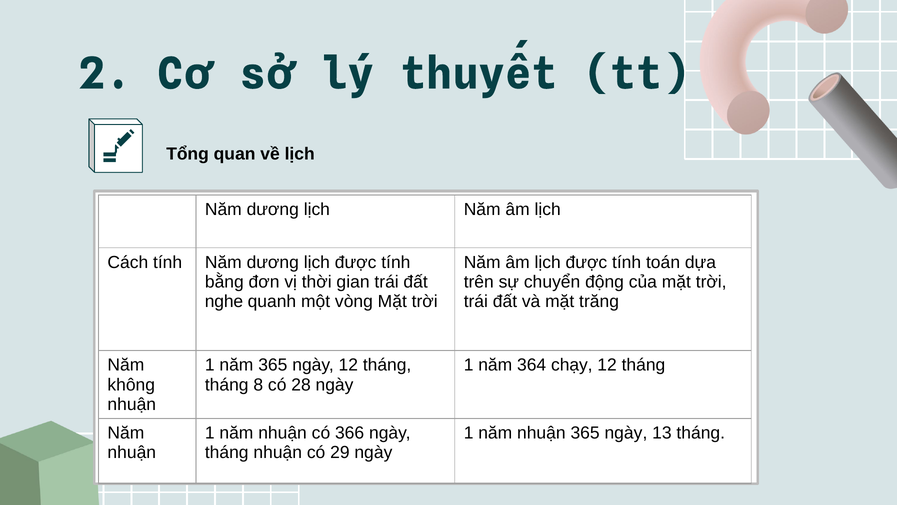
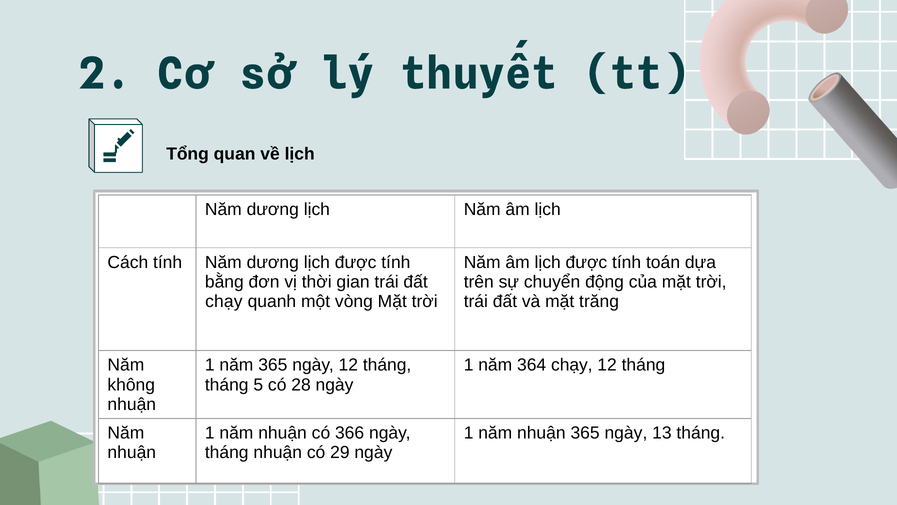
nghe at (224, 301): nghe -> chạy
tháng 8: 8 -> 5
